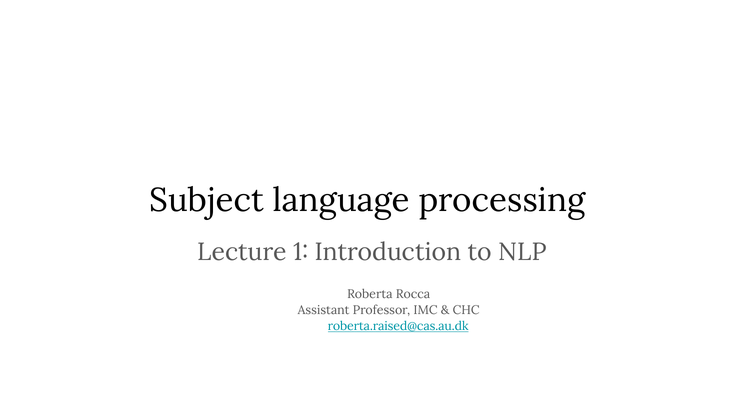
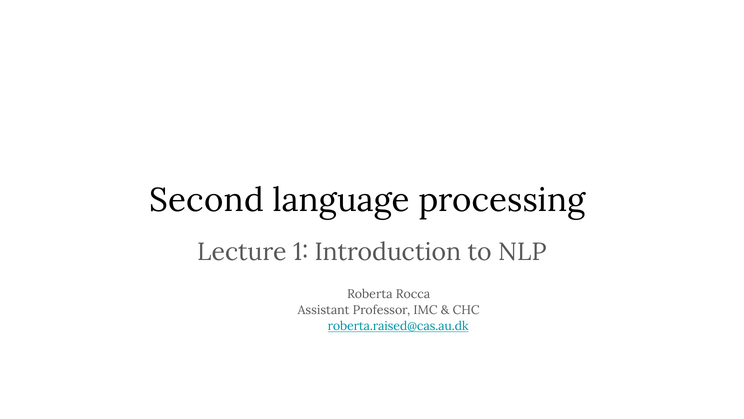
Subject: Subject -> Second
